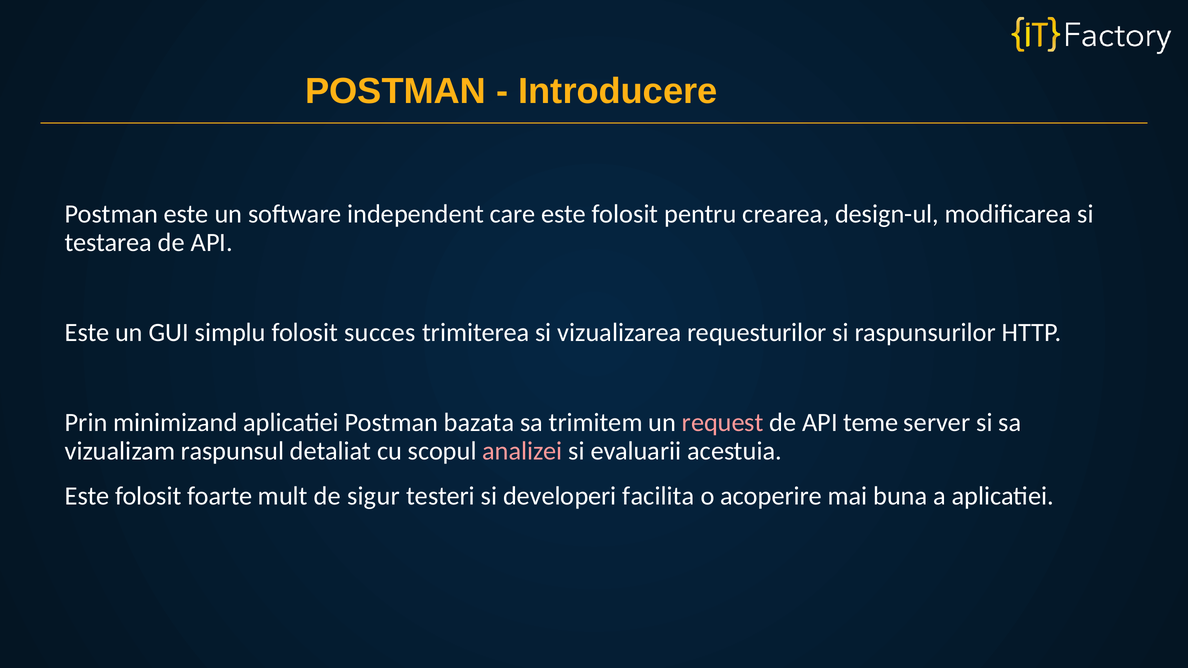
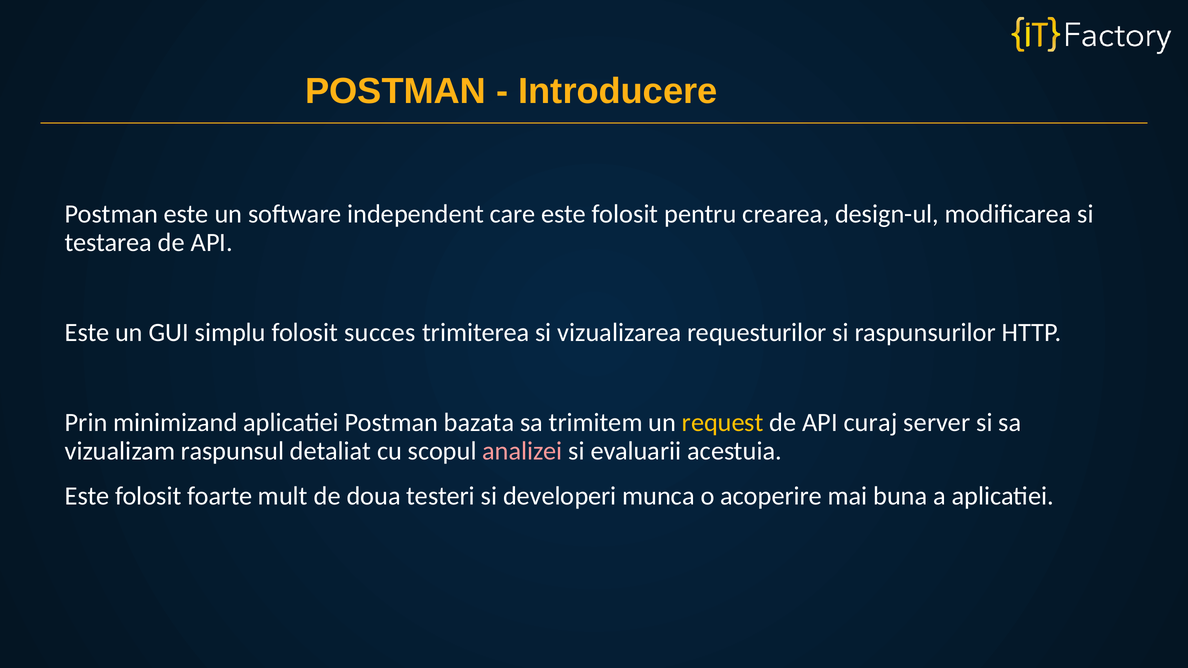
request colour: pink -> yellow
teme: teme -> curaj
sigur: sigur -> doua
facilita: facilita -> munca
